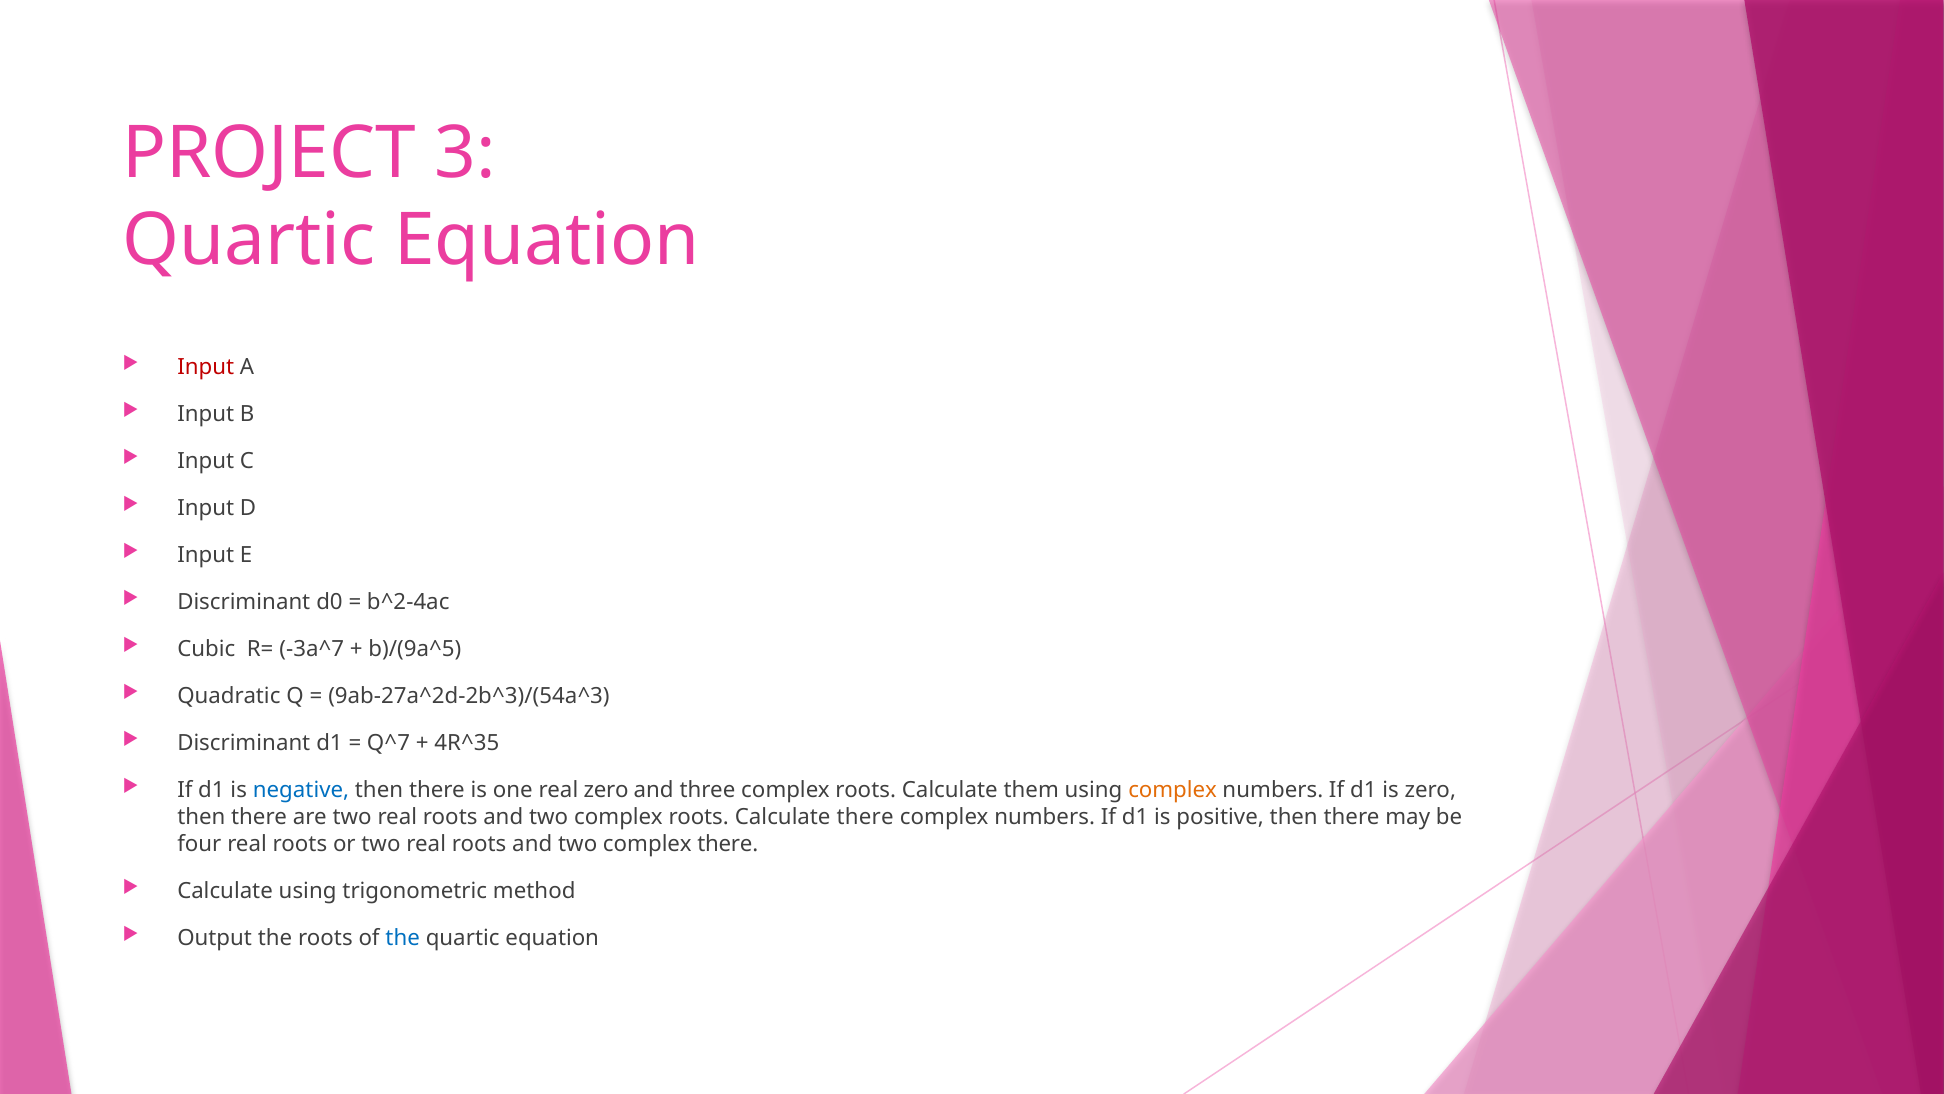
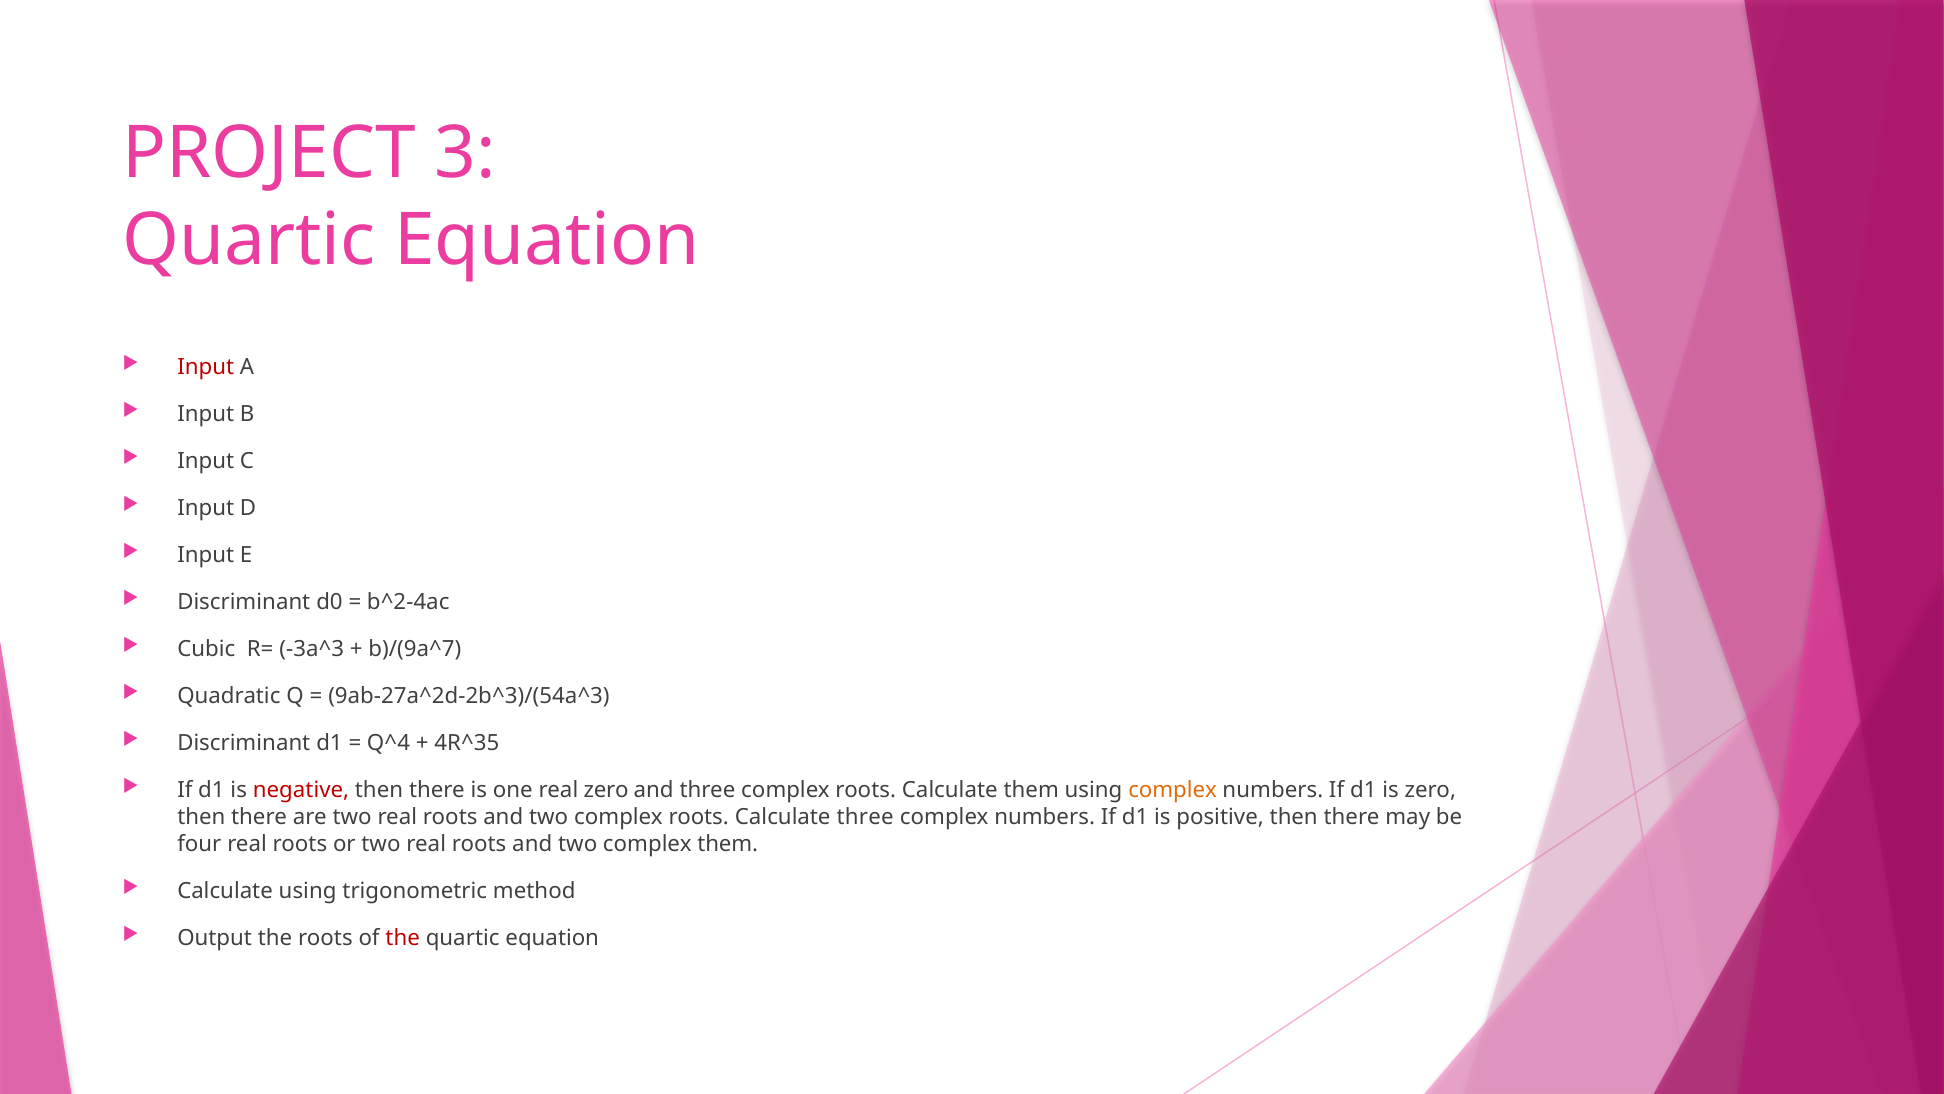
-3a^7: -3a^7 -> -3a^3
b)/(9a^5: b)/(9a^5 -> b)/(9a^7
Q^7: Q^7 -> Q^4
negative colour: blue -> red
Calculate there: there -> three
complex there: there -> them
the at (403, 937) colour: blue -> red
